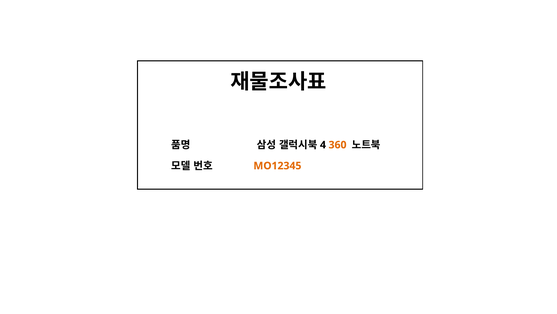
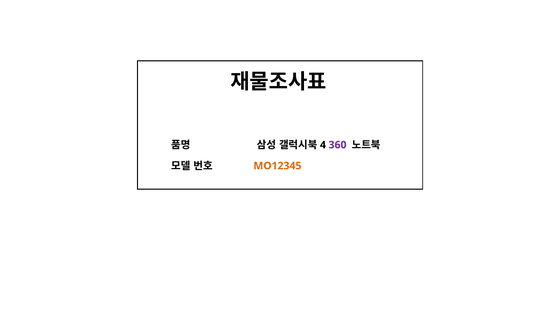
360 colour: orange -> purple
